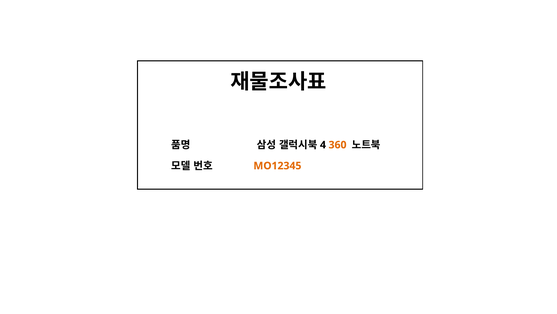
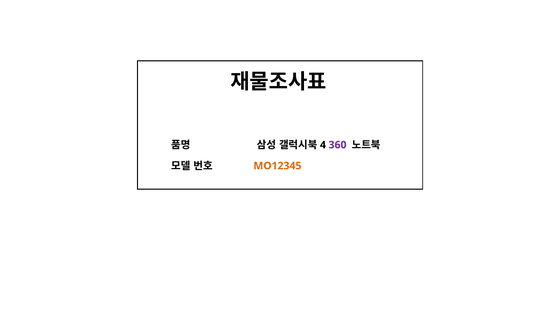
360 colour: orange -> purple
